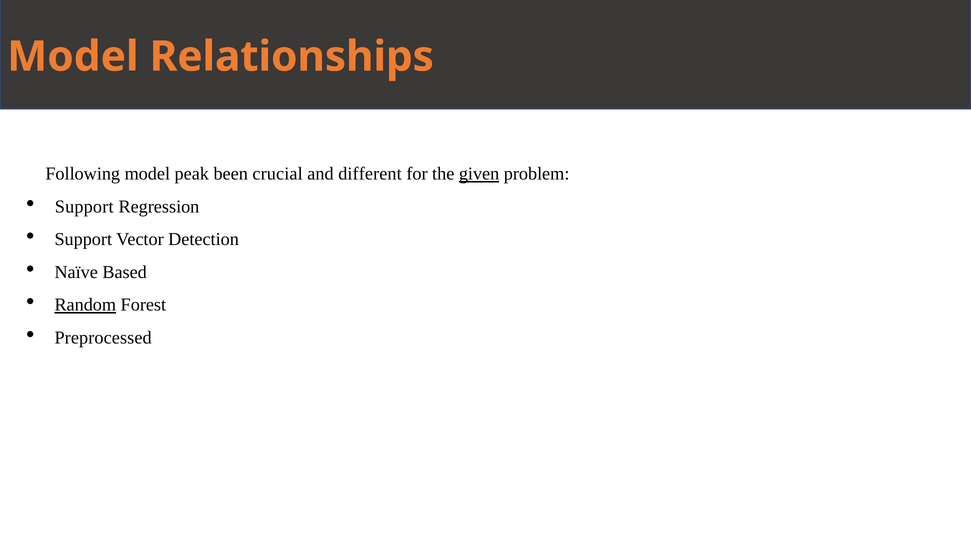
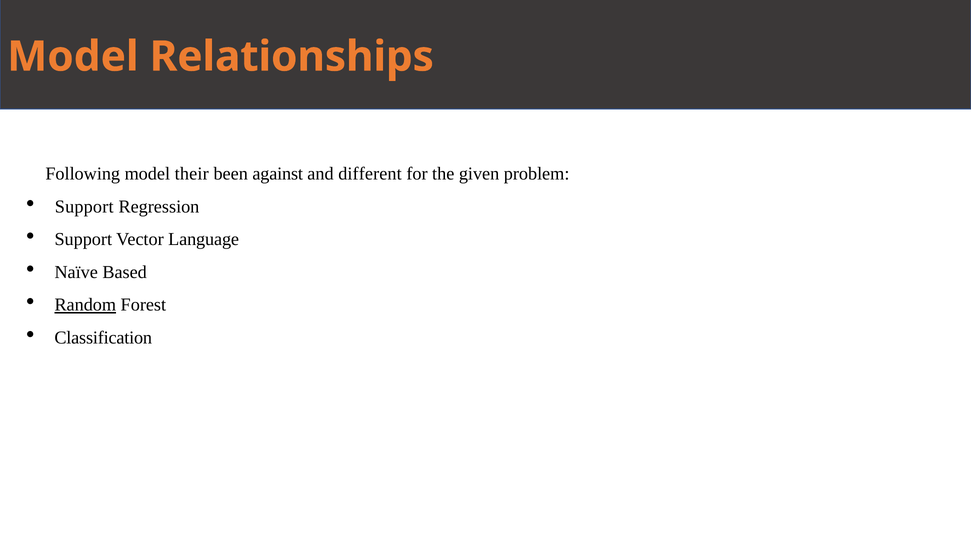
peak: peak -> their
crucial: crucial -> against
given underline: present -> none
Detection: Detection -> Language
Preprocessed: Preprocessed -> Classification
